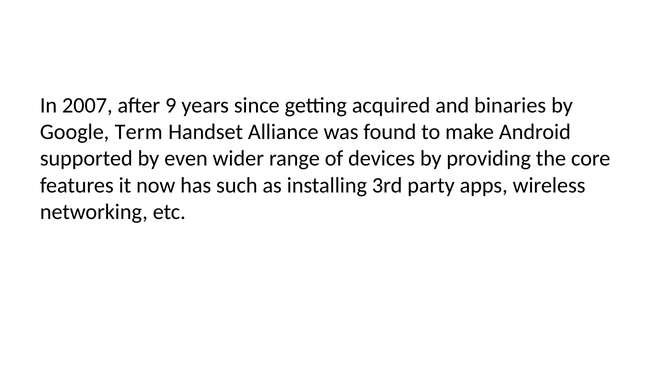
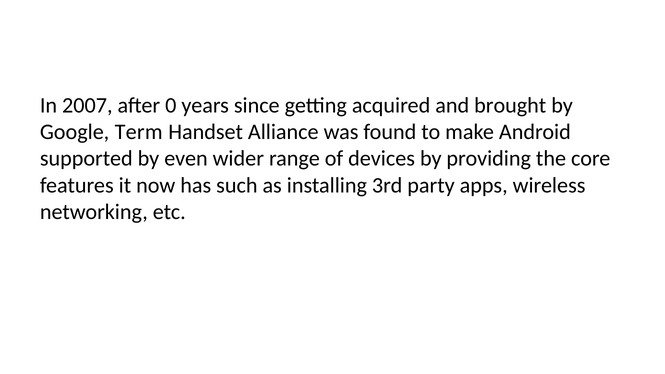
9: 9 -> 0
binaries: binaries -> brought
